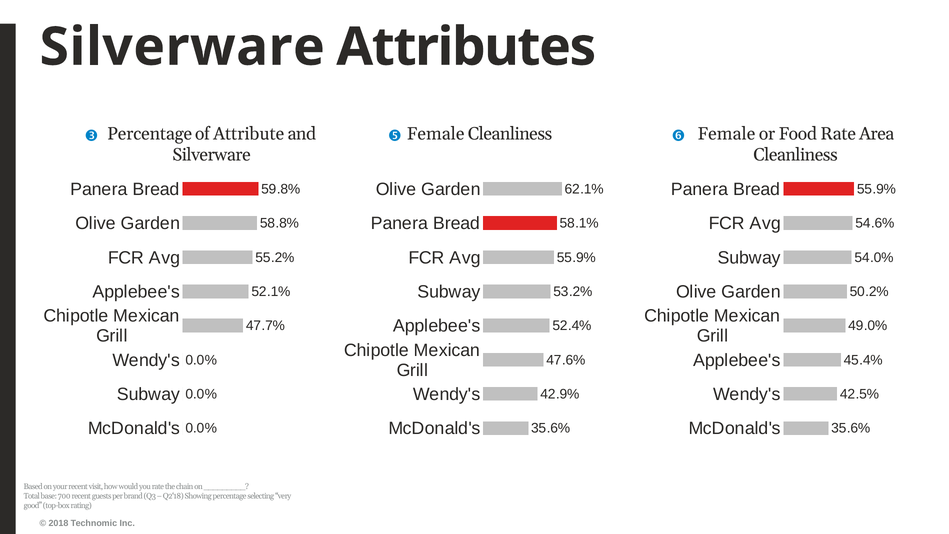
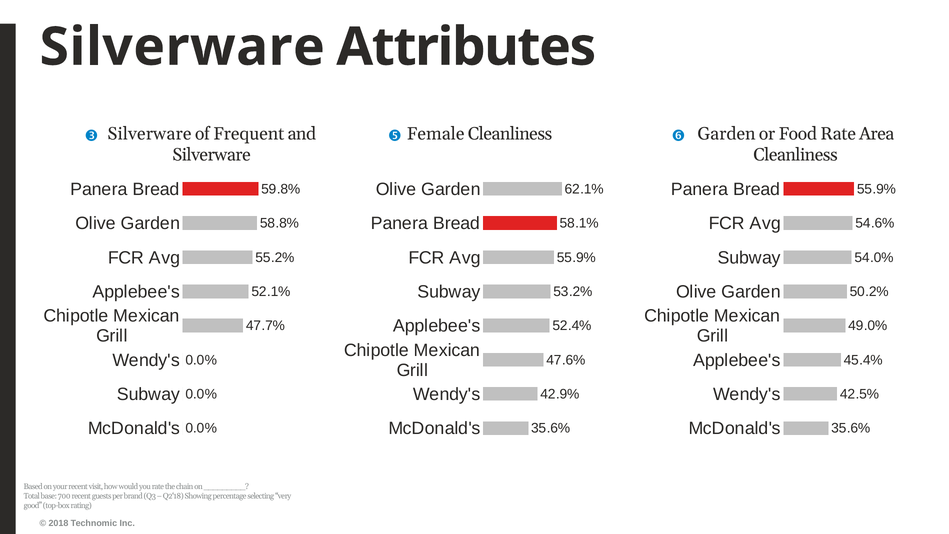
Percentage at (150, 134): Percentage -> Silverware
Attribute: Attribute -> Frequent
Cleanliness Female: Female -> Garden
